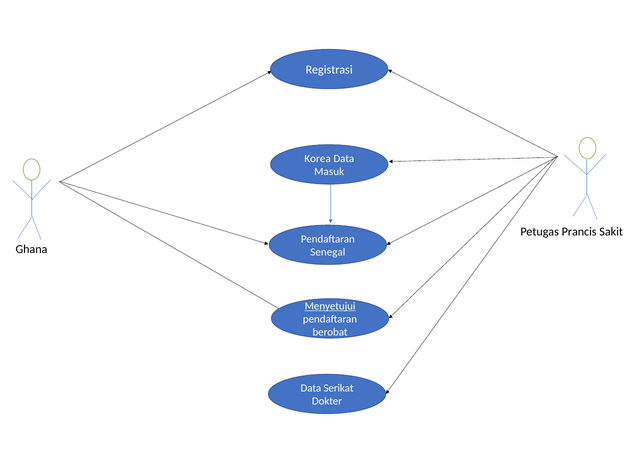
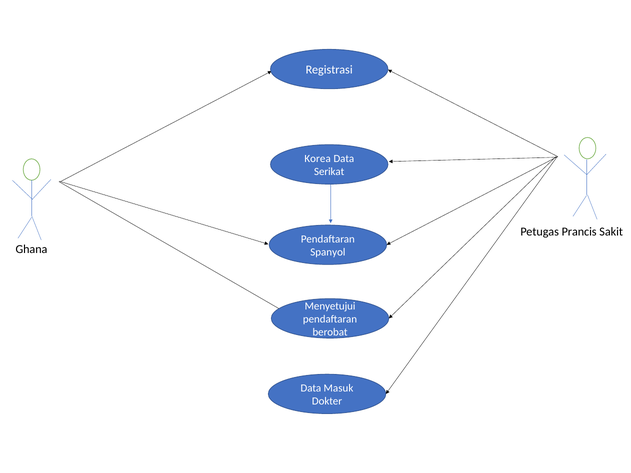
Masuk: Masuk -> Serikat
Senegal: Senegal -> Spanyol
Menyetujui underline: present -> none
Serikat: Serikat -> Masuk
